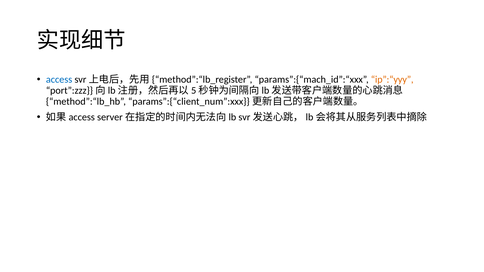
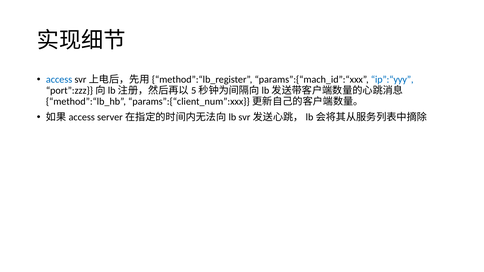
ip”:“yyy colour: orange -> blue
